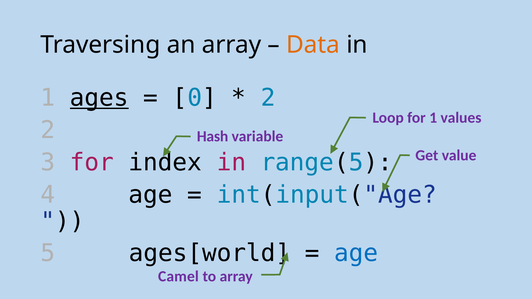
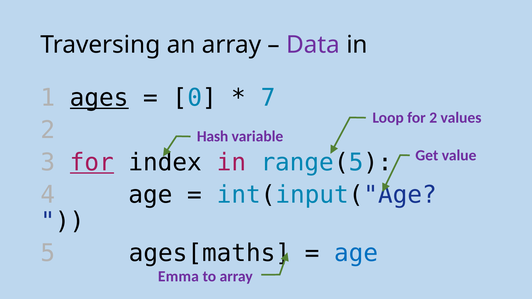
Data colour: orange -> purple
2 at (268, 98): 2 -> 7
for 1: 1 -> 2
for at (92, 163) underline: none -> present
ages[world: ages[world -> ages[maths
Camel: Camel -> Emma
